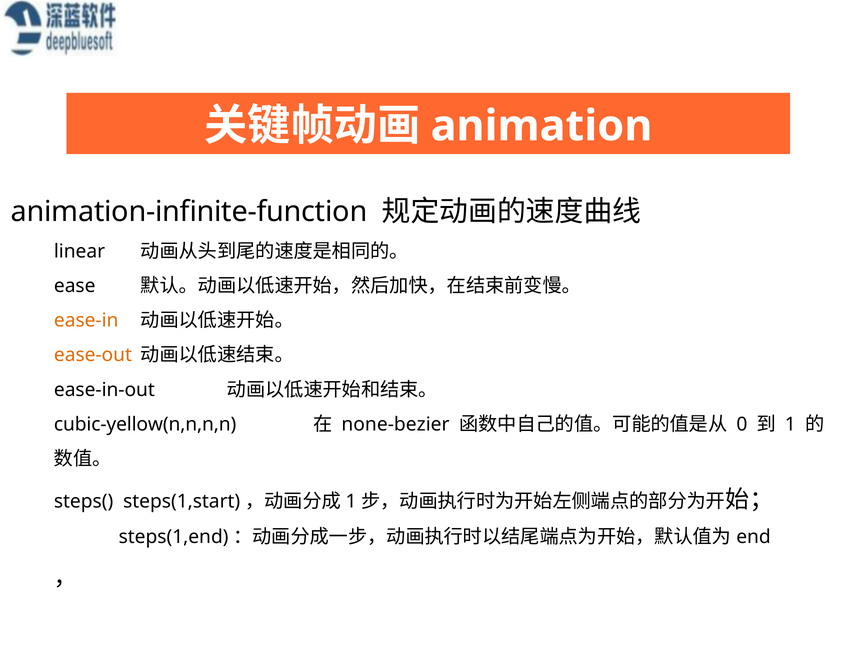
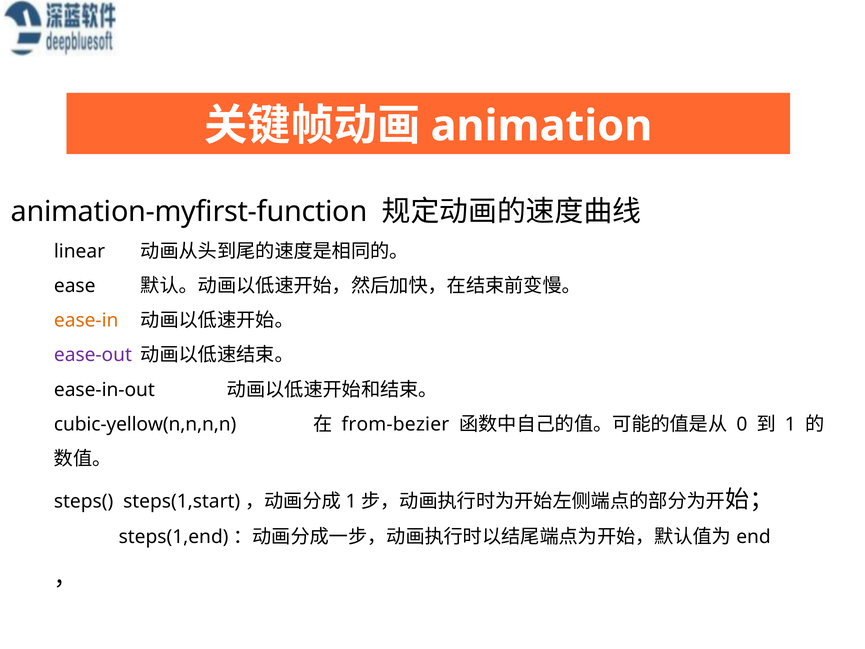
animation-infinite-function: animation-infinite-function -> animation-myfirst-function
ease-out colour: orange -> purple
none-bezier: none-bezier -> from-bezier
